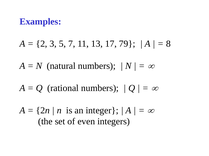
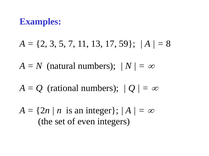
79: 79 -> 59
